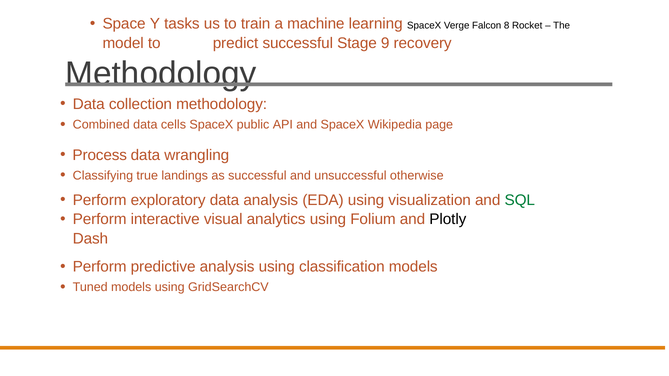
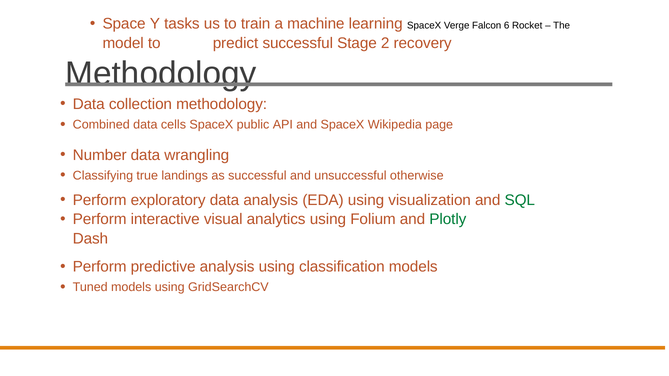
8: 8 -> 6
9: 9 -> 2
Process: Process -> Number
Plotly colour: black -> green
